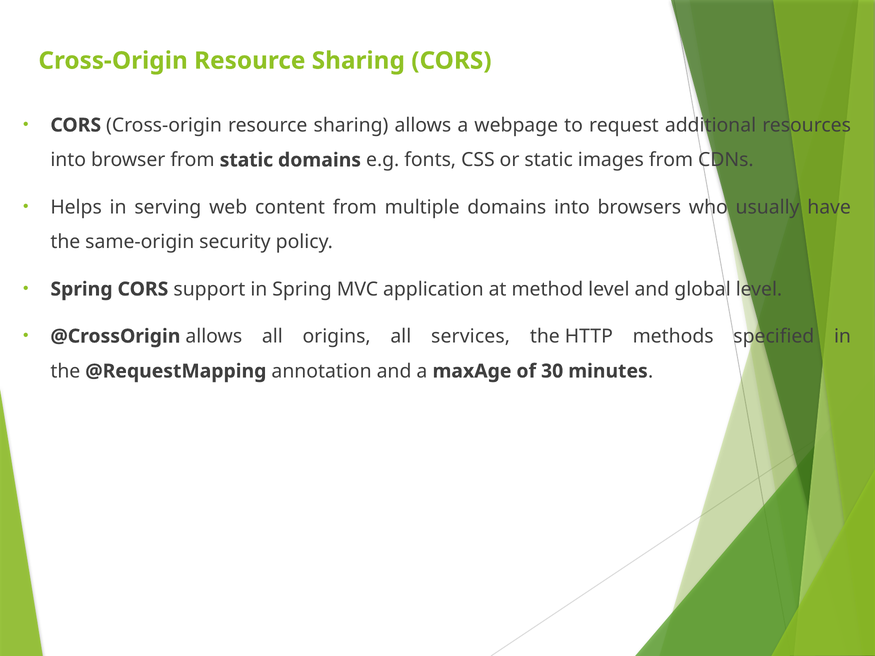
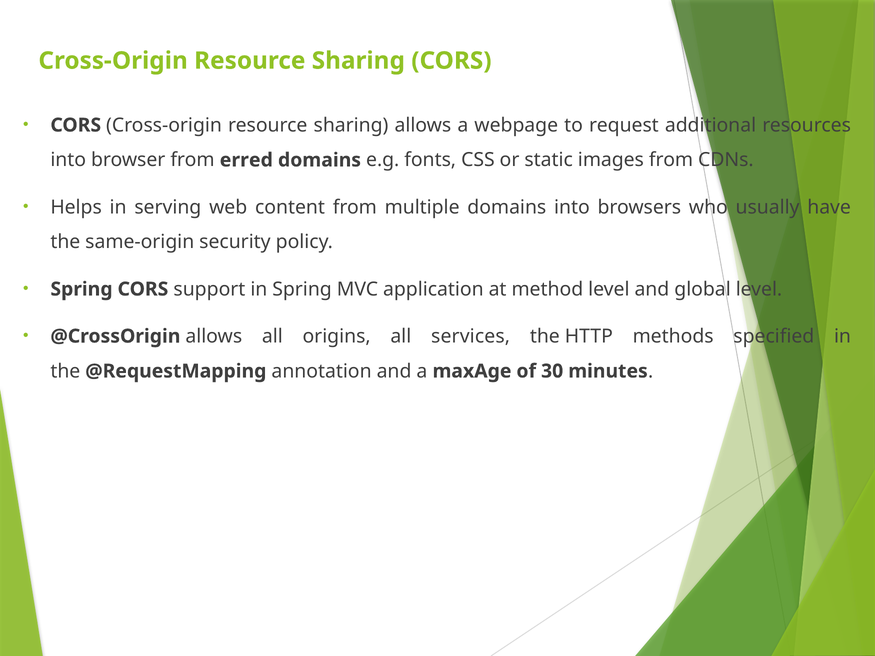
from static: static -> erred
